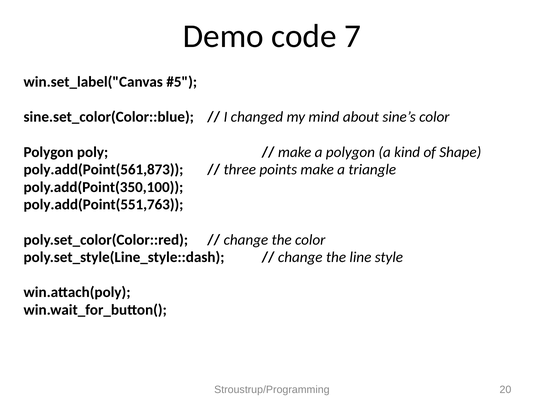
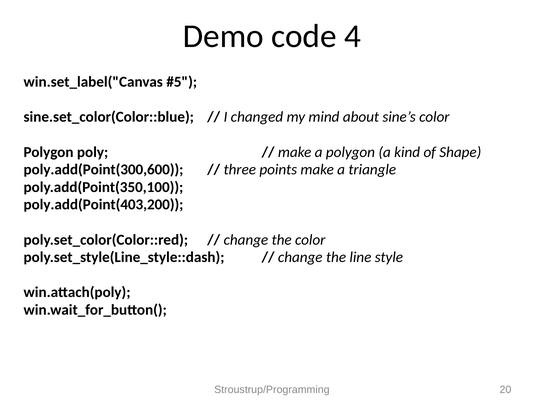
7: 7 -> 4
poly.add(Point(561,873: poly.add(Point(561,873 -> poly.add(Point(300,600
poly.add(Point(551,763: poly.add(Point(551,763 -> poly.add(Point(403,200
